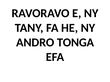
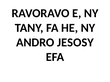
TONGA: TONGA -> JESOSY
